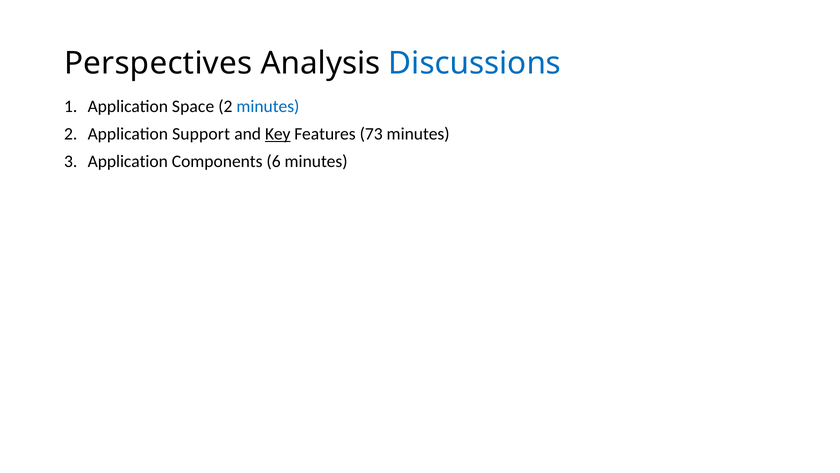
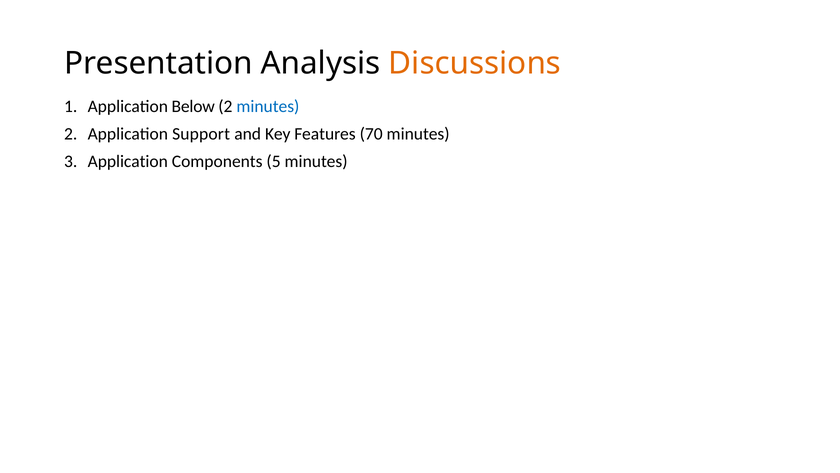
Perspectives: Perspectives -> Presentation
Discussions colour: blue -> orange
Space: Space -> Below
Key underline: present -> none
73: 73 -> 70
6: 6 -> 5
